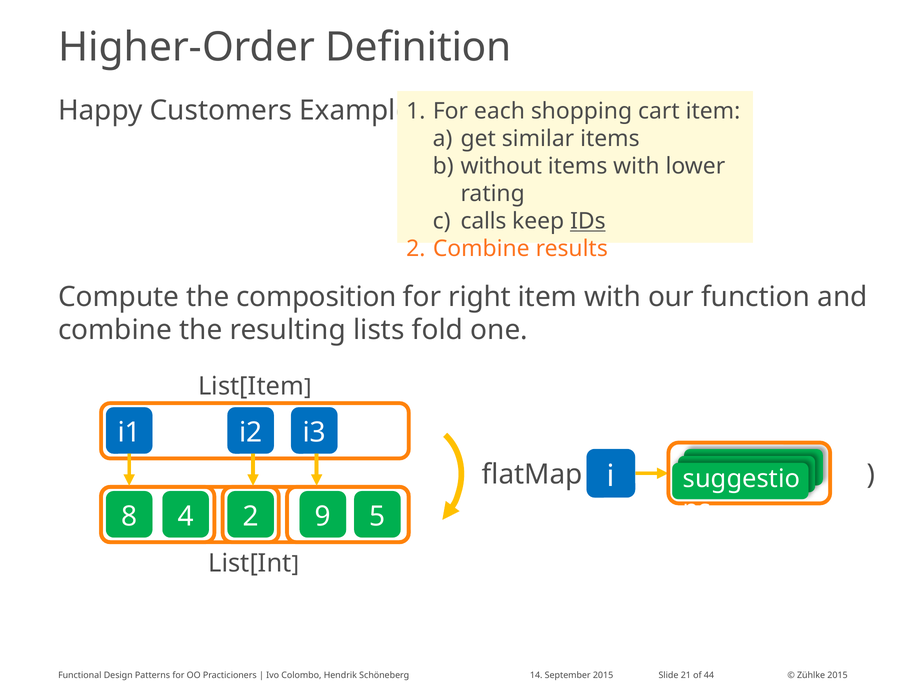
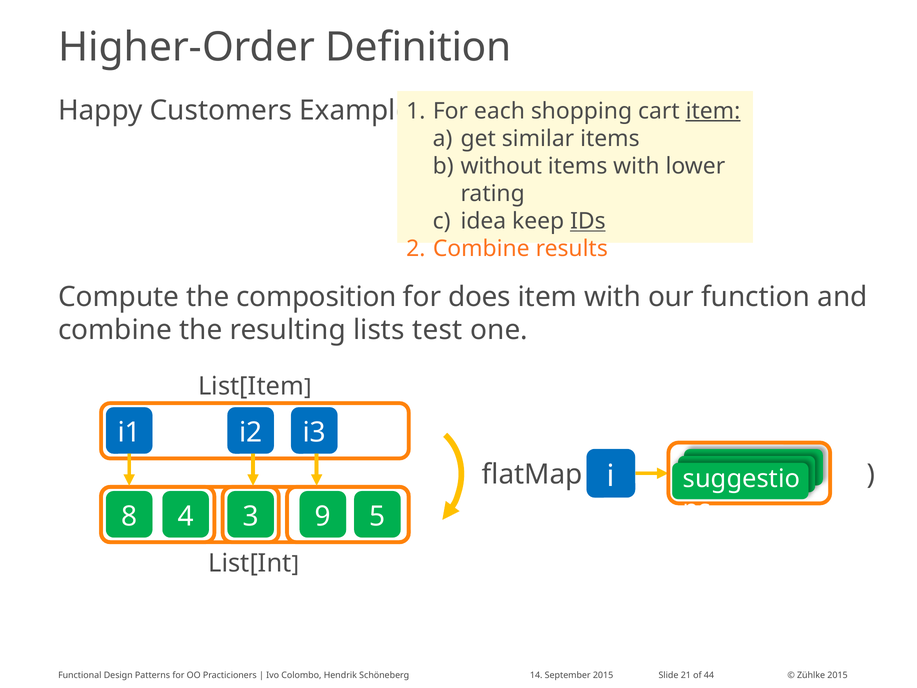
item at (713, 111) underline: none -> present
calls: calls -> idea
right: right -> does
fold: fold -> test
4 2: 2 -> 3
